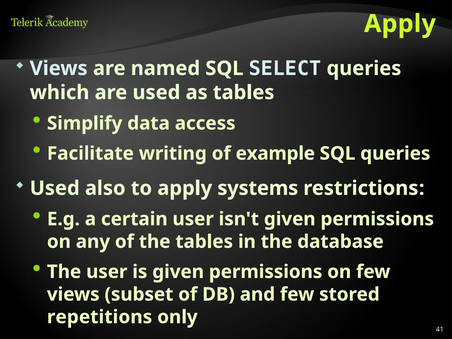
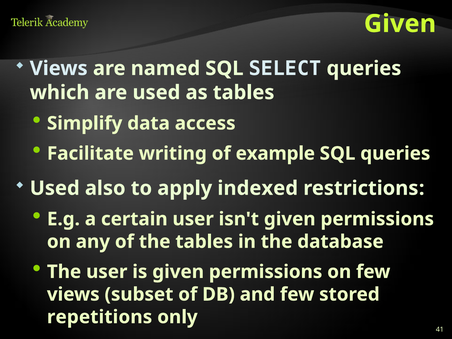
Apply at (400, 24): Apply -> Given
systems: systems -> indexed
